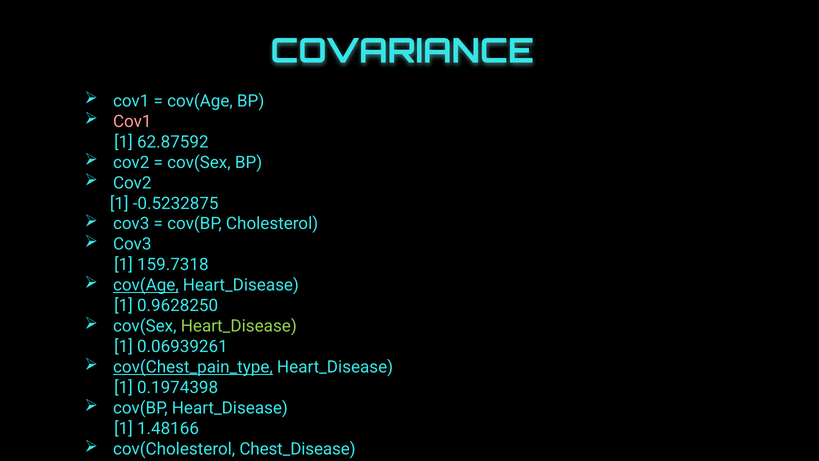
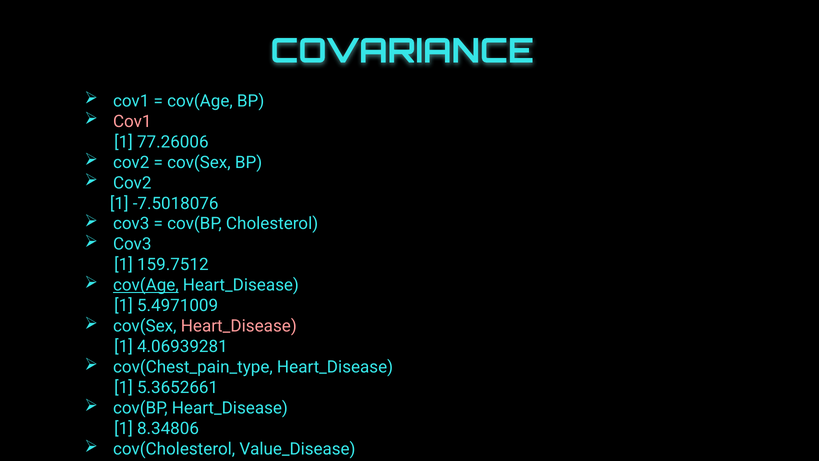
62.87592: 62.87592 -> 77.26006
-0.5232875: -0.5232875 -> -7.5018076
159.7318: 159.7318 -> 159.7512
0.9628250: 0.9628250 -> 5.4971009
Heart_Disease at (239, 326) colour: light green -> pink
0.06939261: 0.06939261 -> 4.06939281
cov(Chest_pain_type underline: present -> none
0.1974398: 0.1974398 -> 5.3652661
1.48166: 1.48166 -> 8.34806
Chest_Disease: Chest_Disease -> Value_Disease
